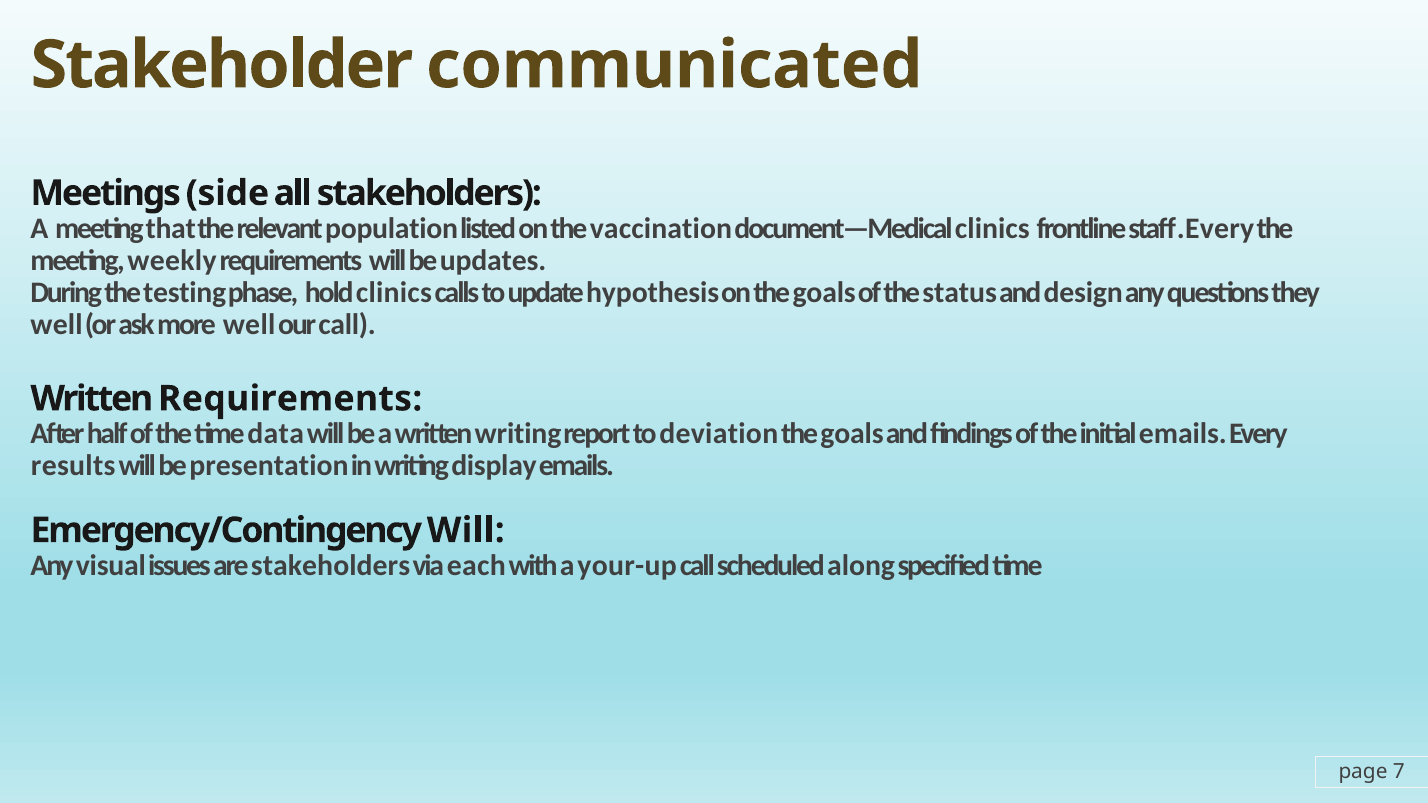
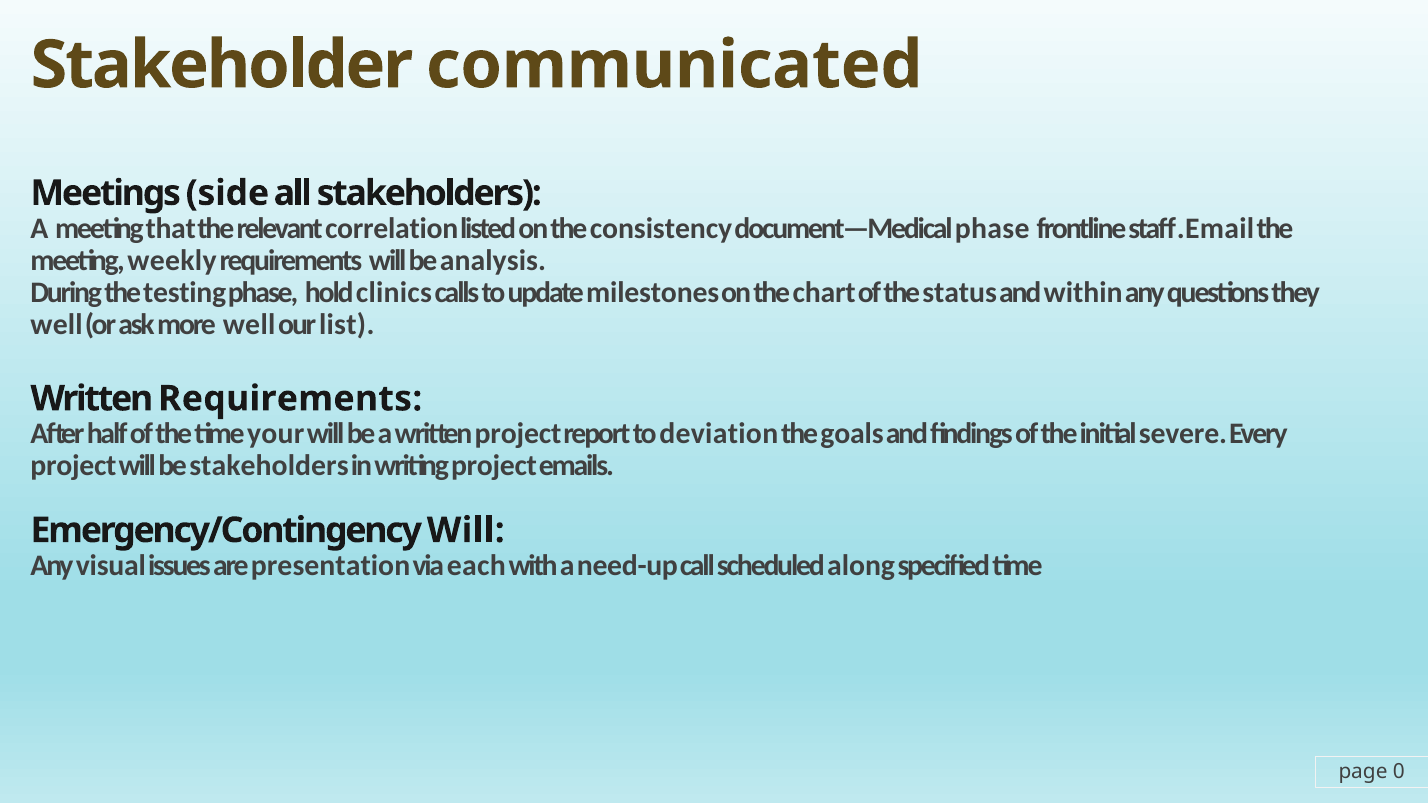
population: population -> correlation
vaccination: vaccination -> consistency
document—Medical clinics: clinics -> phase
.Every: .Every -> .Email
updates: updates -> analysis
hypothesis: hypothesis -> milestones
on the goals: goals -> chart
design: design -> within
our call: call -> list
data: data -> your
written writing: writing -> project
initial emails: emails -> severe
results at (73, 466): results -> project
be presentation: presentation -> stakeholders
writing display: display -> project
are stakeholders: stakeholders -> presentation
your-up: your-up -> need-up
7: 7 -> 0
